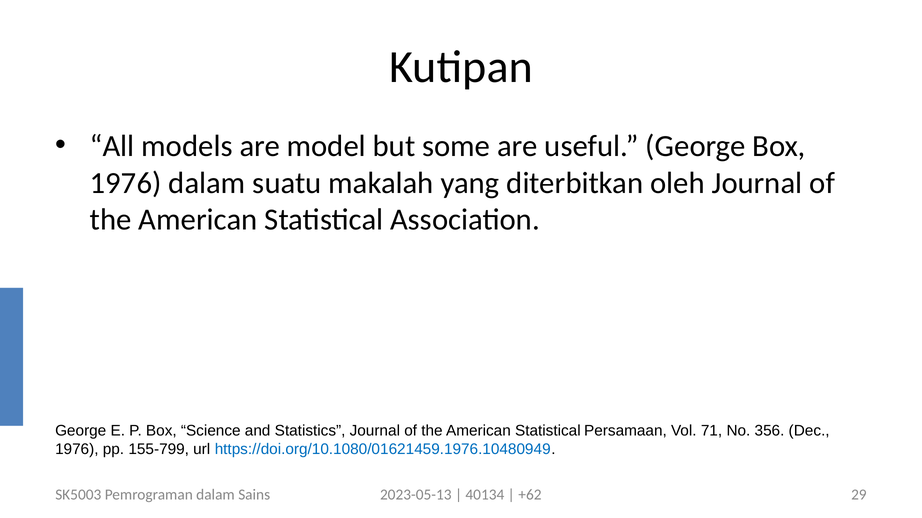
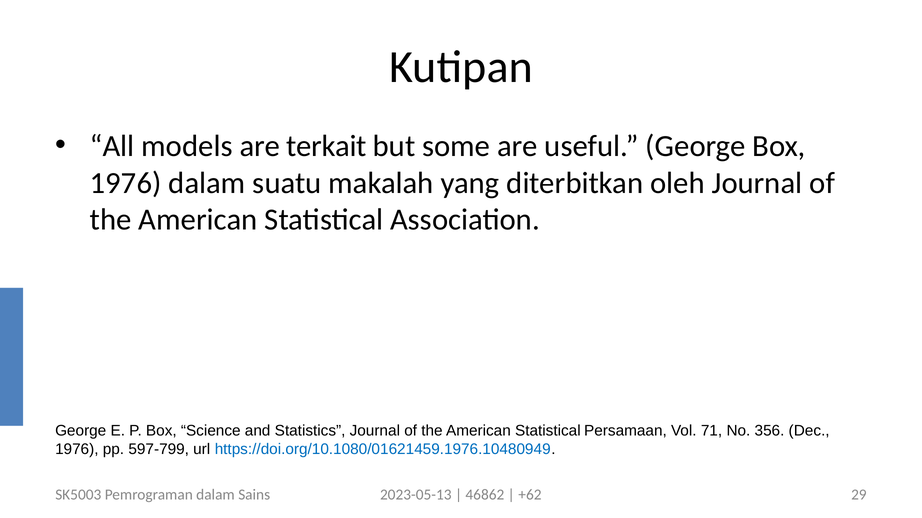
model: model -> terkait
155-799: 155-799 -> 597-799
40134: 40134 -> 46862
